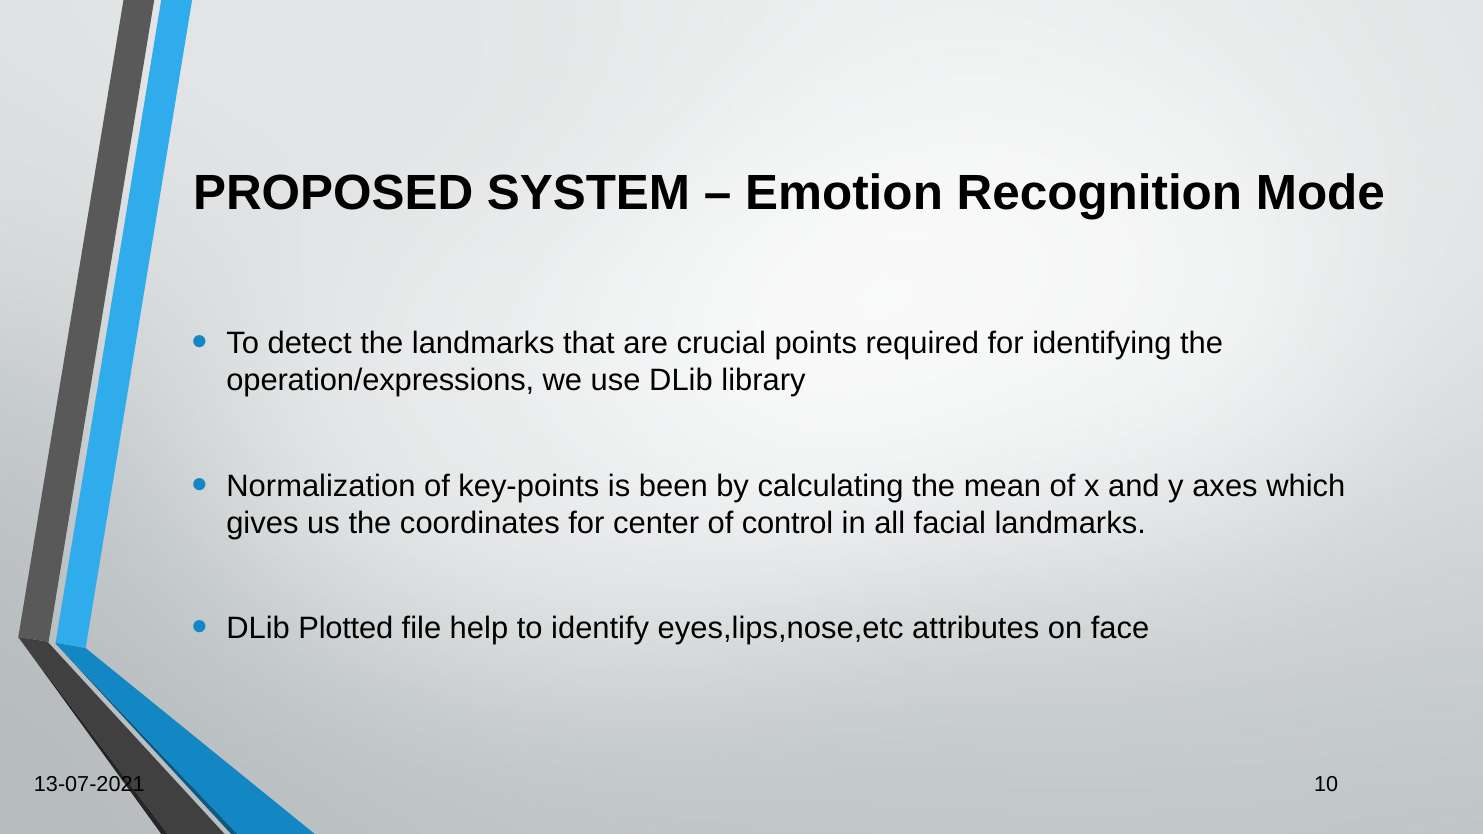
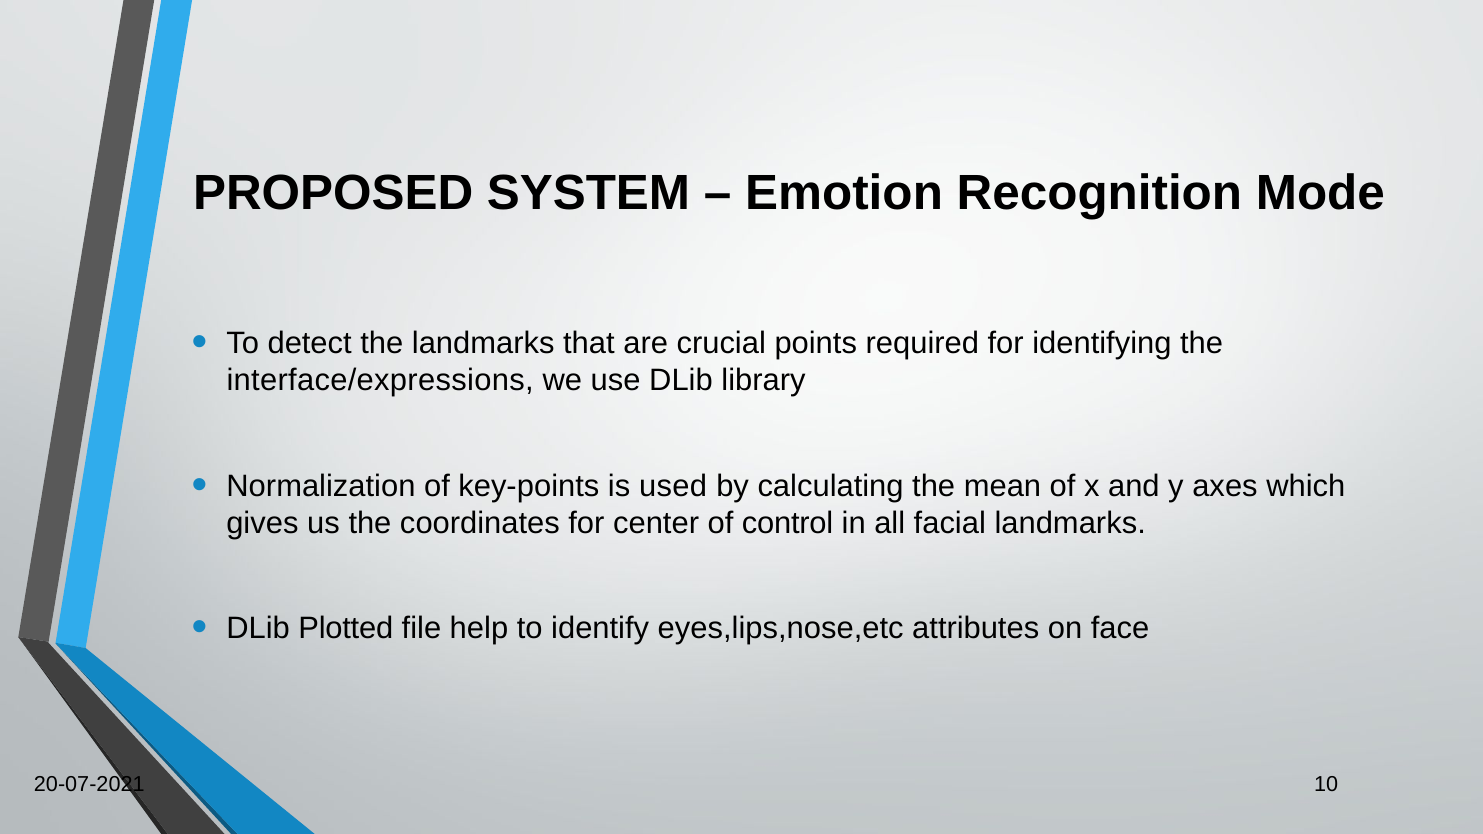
operation/expressions: operation/expressions -> interface/expressions
been: been -> used
13-07-2021: 13-07-2021 -> 20-07-2021
